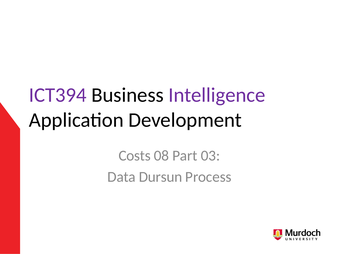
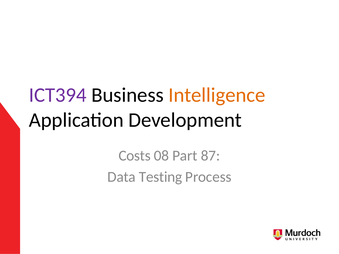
Intelligence colour: purple -> orange
03: 03 -> 87
Dursun: Dursun -> Testing
